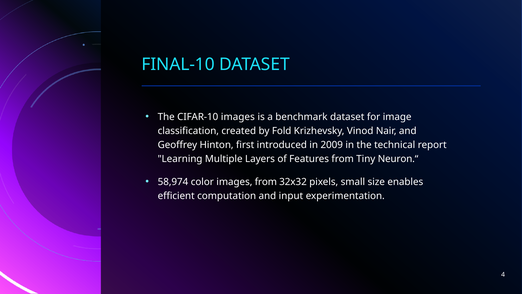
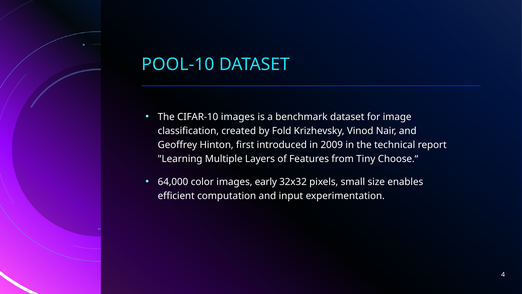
FINAL-10: FINAL-10 -> POOL-10
Neuron.“: Neuron.“ -> Choose.“
58,974: 58,974 -> 64,000
images from: from -> early
